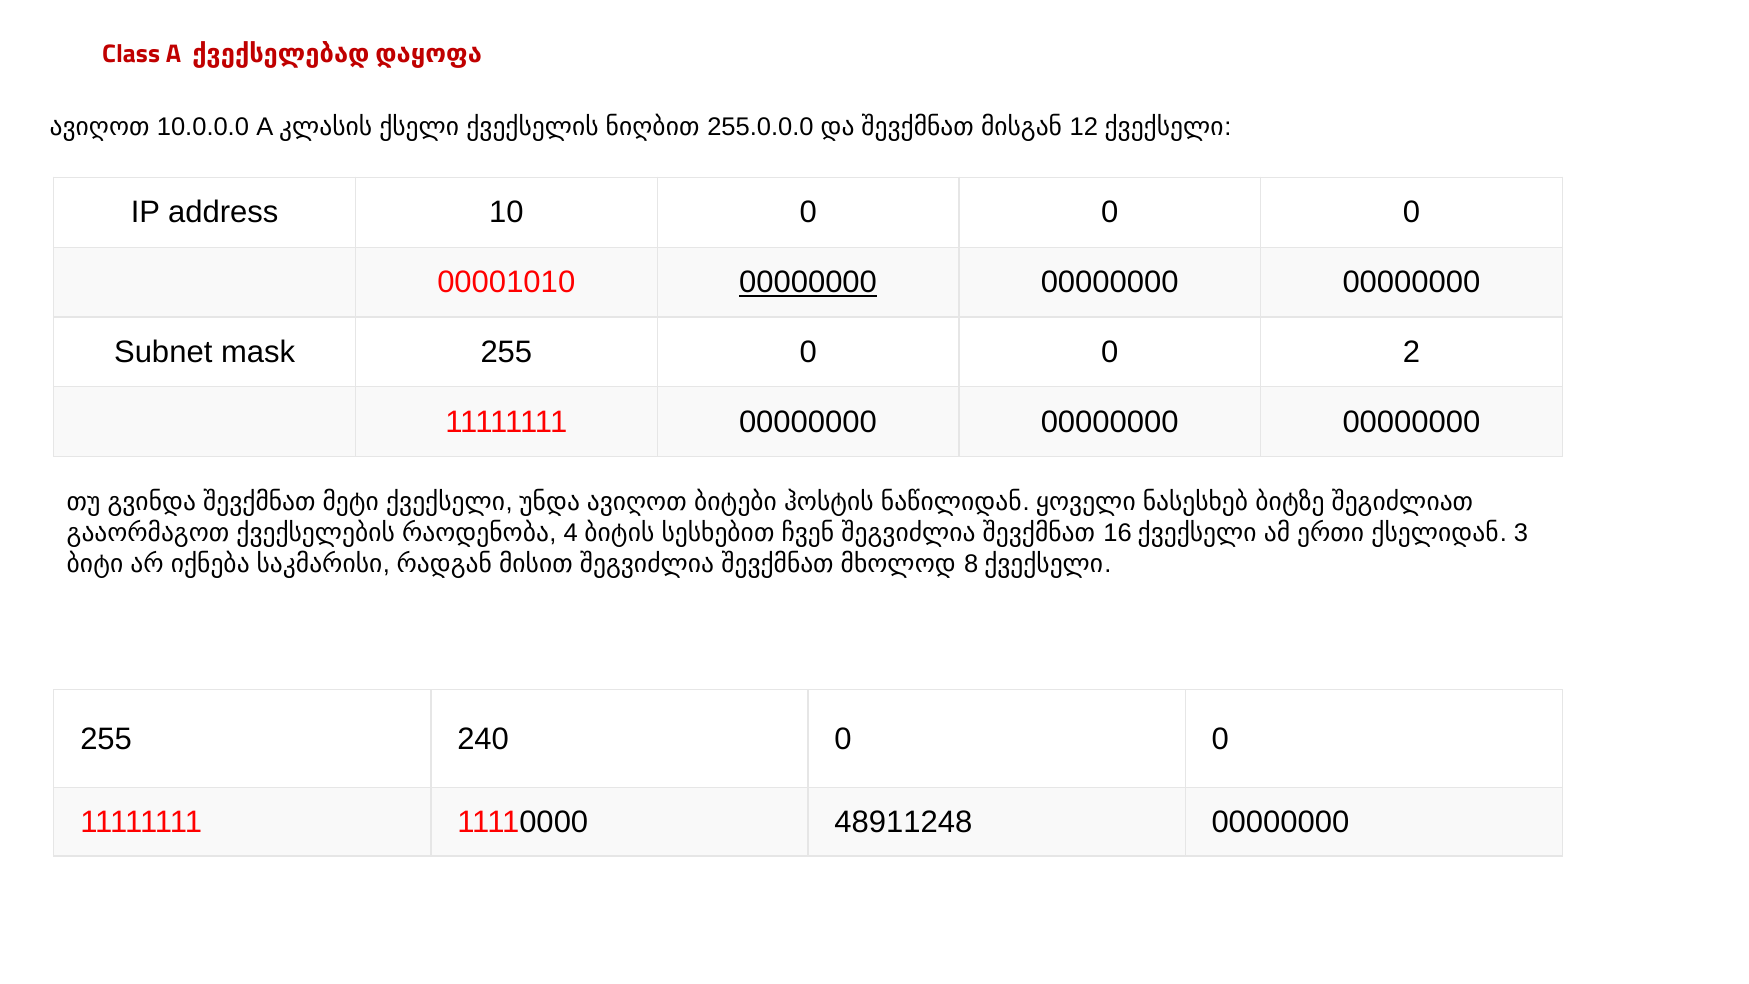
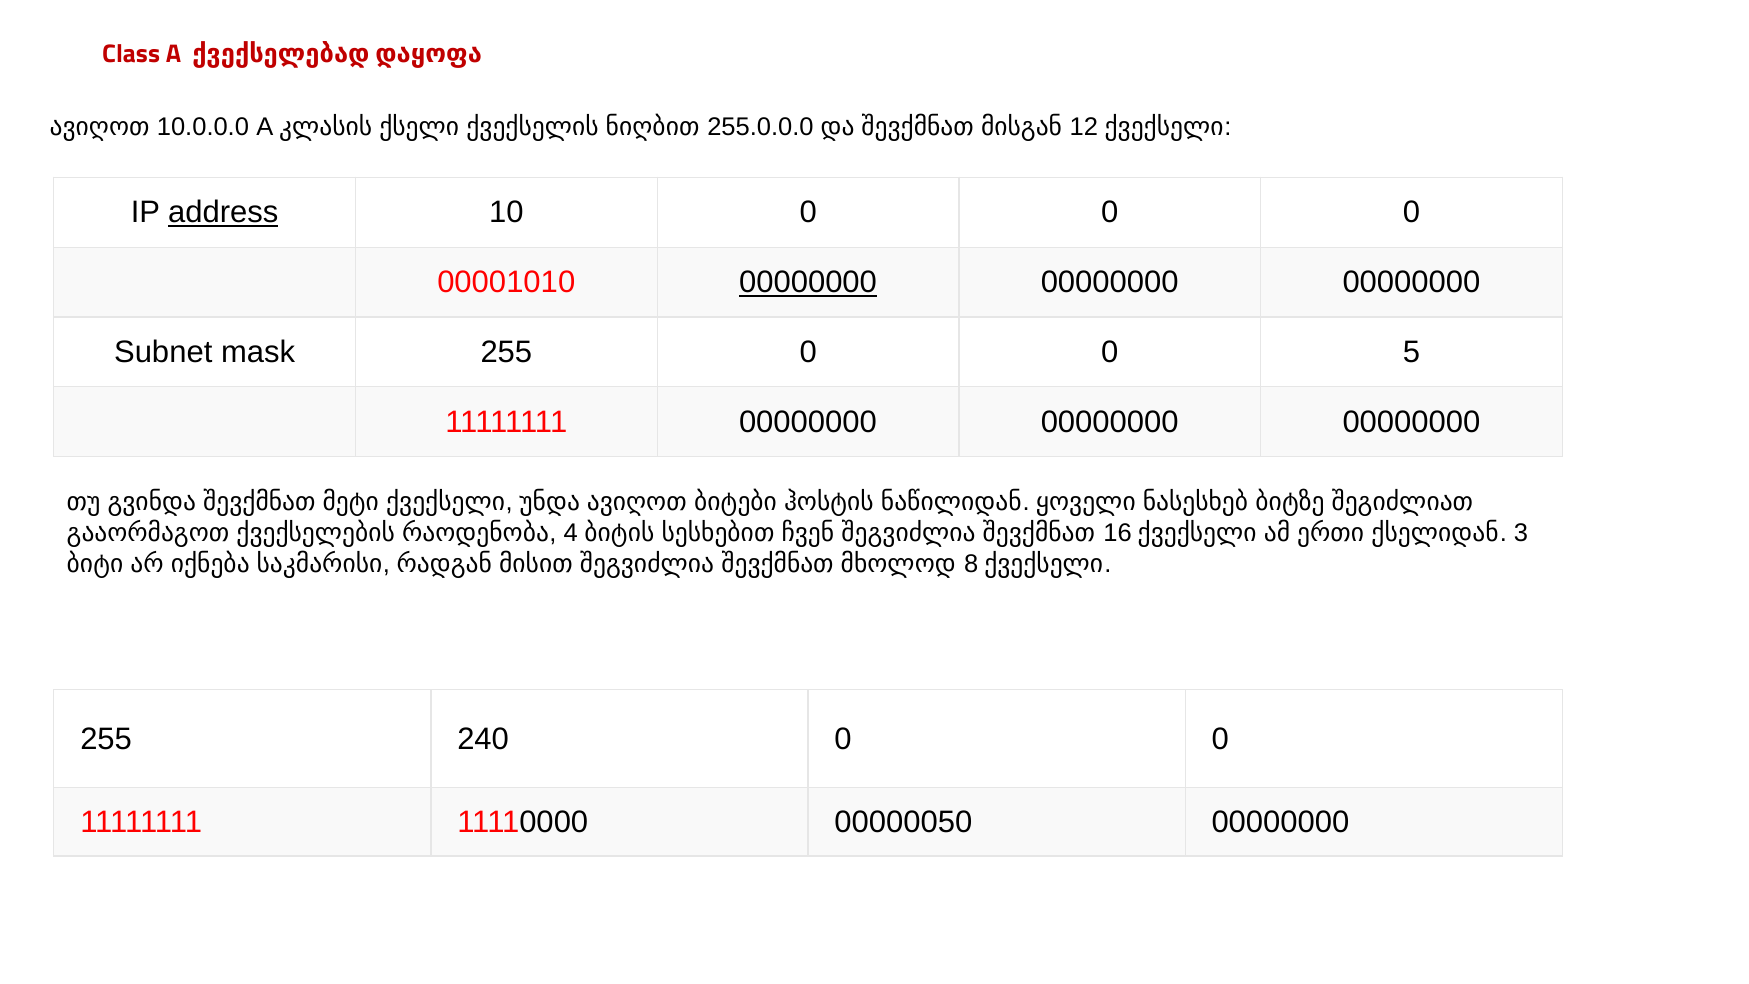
address underline: none -> present
2: 2 -> 5
48911248: 48911248 -> 00000050
